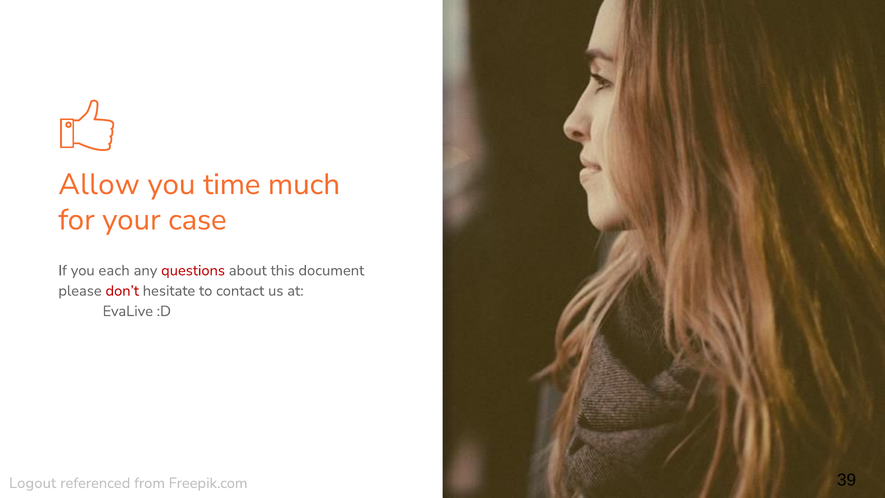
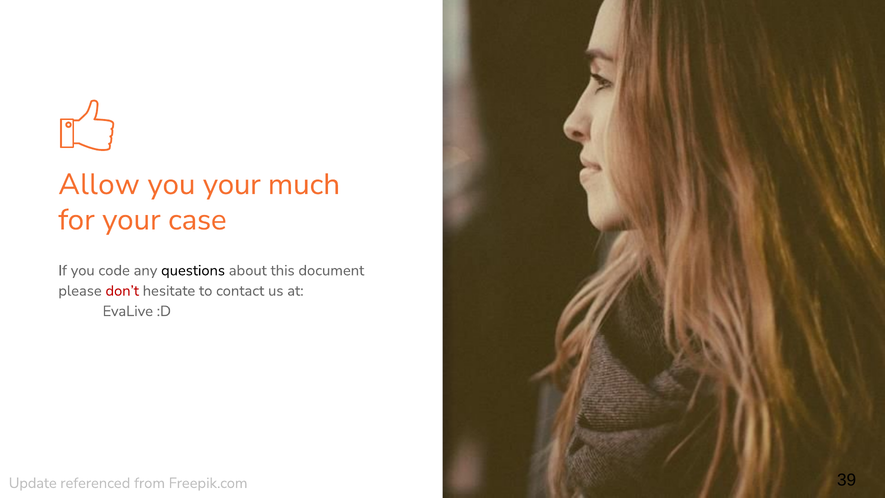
you time: time -> your
each: each -> code
questions colour: red -> black
Logout: Logout -> Update
